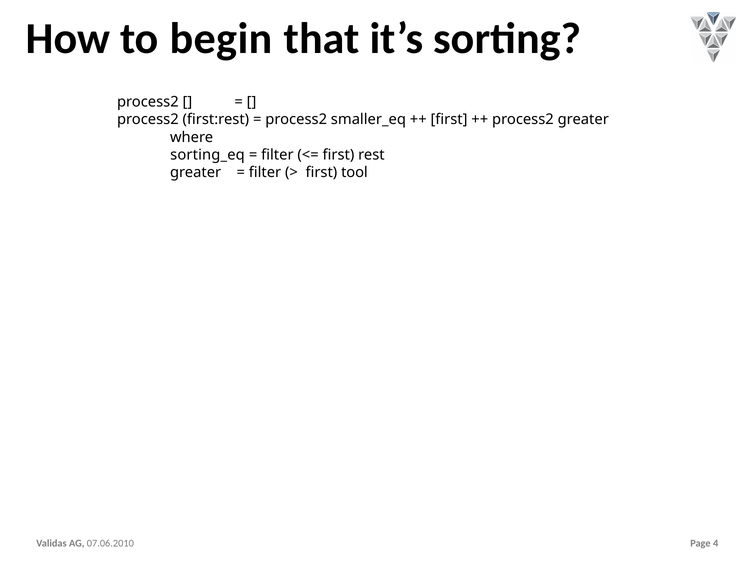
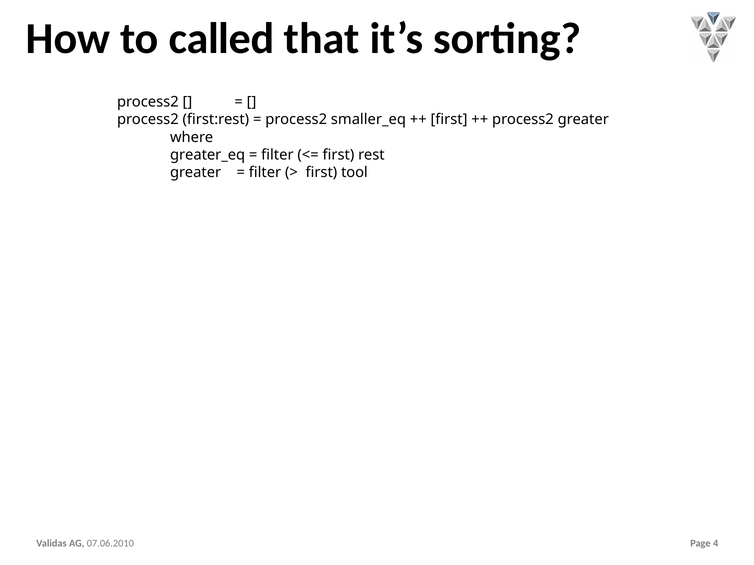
begin: begin -> called
sorting_eq: sorting_eq -> greater_eq
